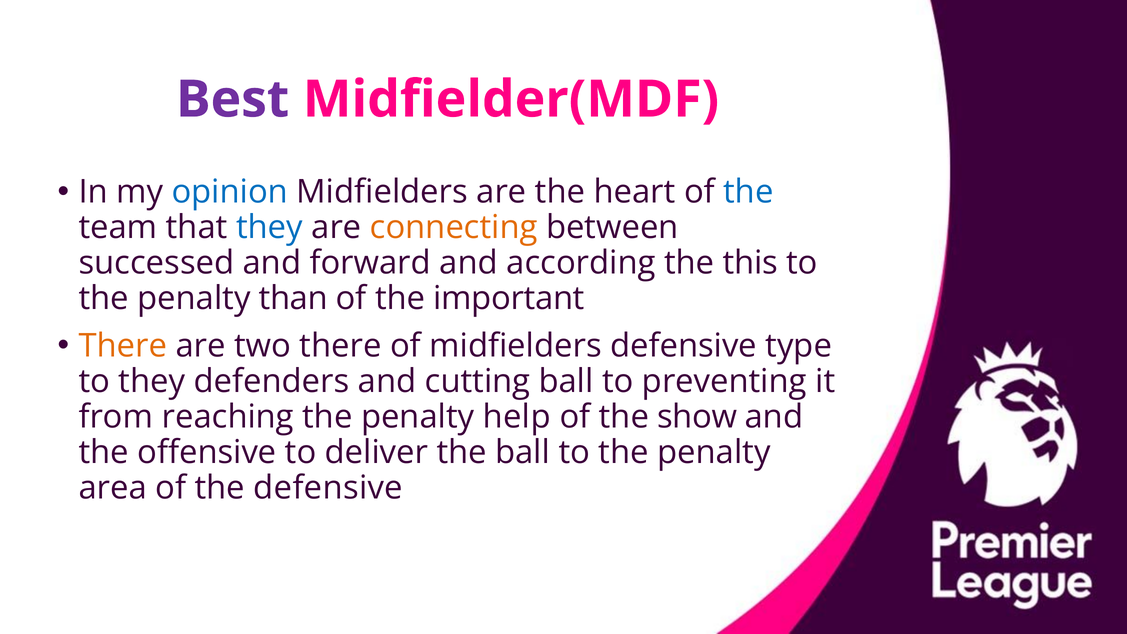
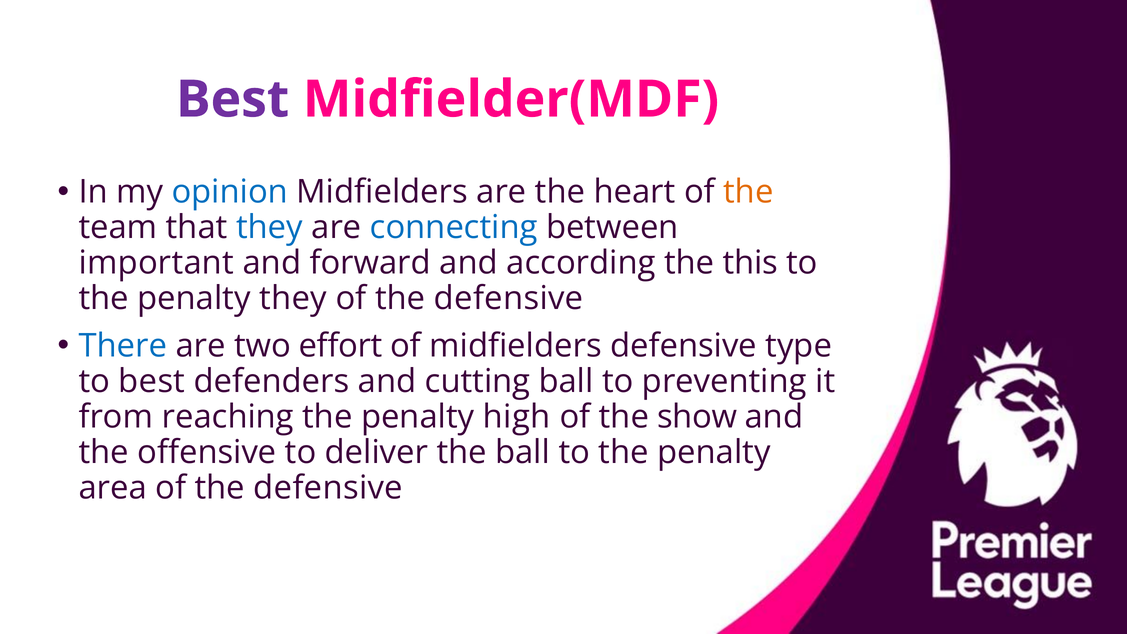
the at (748, 192) colour: blue -> orange
connecting colour: orange -> blue
successed: successed -> important
penalty than: than -> they
important at (509, 299): important -> defensive
There at (123, 346) colour: orange -> blue
two there: there -> effort
to they: they -> best
help: help -> high
